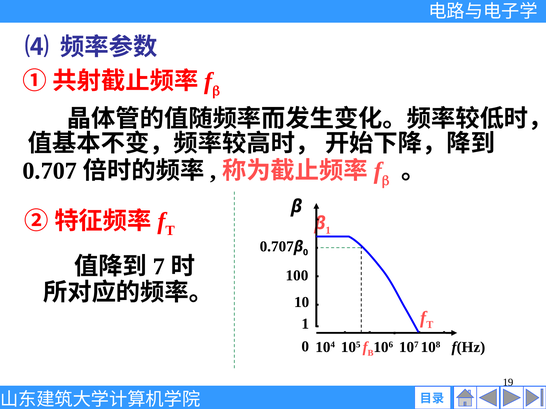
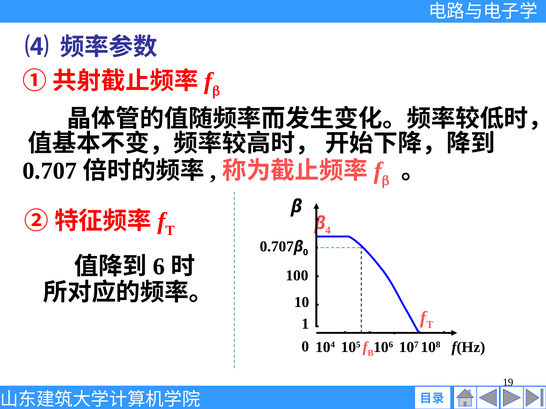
β 1: 1 -> 4
7: 7 -> 6
